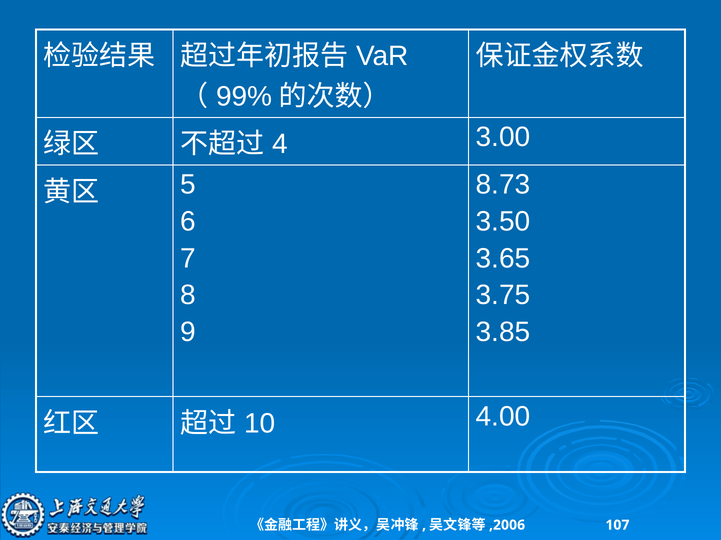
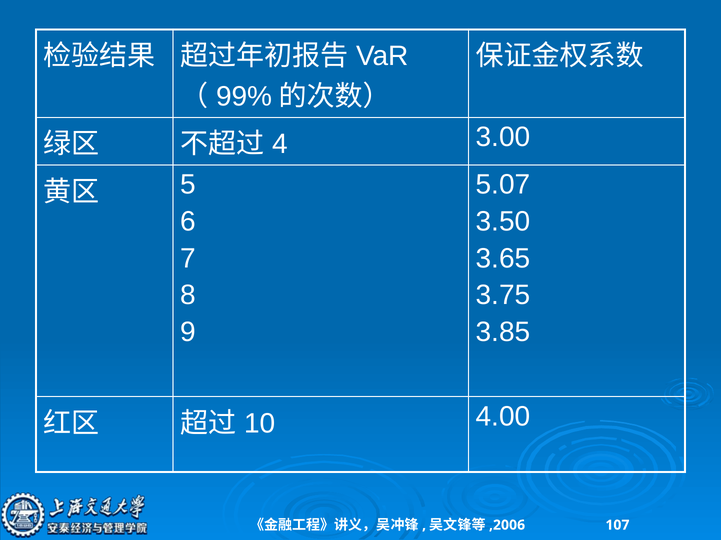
8.73: 8.73 -> 5.07
